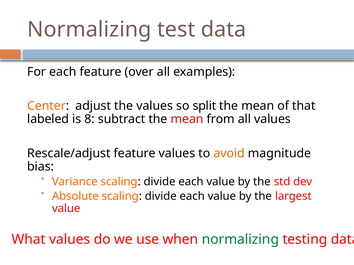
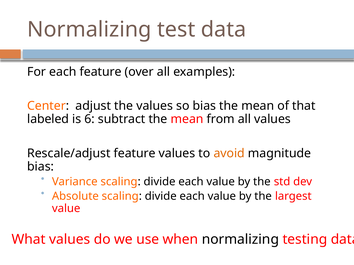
so split: split -> bias
8: 8 -> 6
normalizing at (240, 240) colour: green -> black
